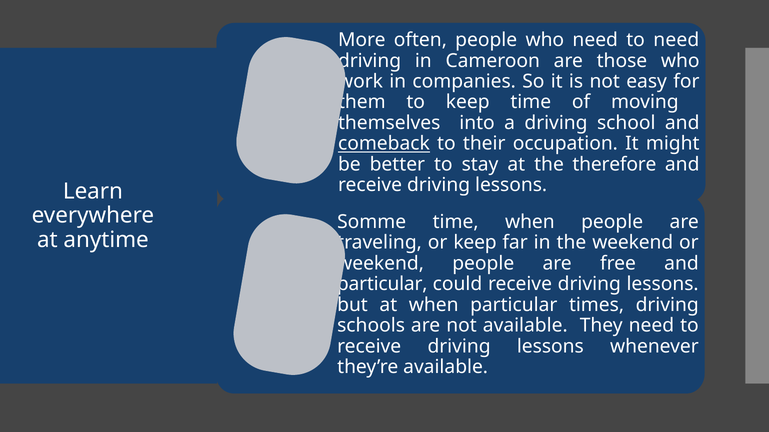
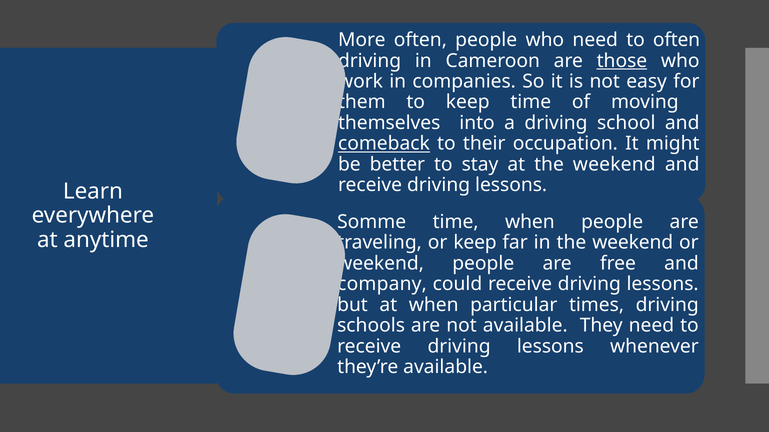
to need: need -> often
those underline: none -> present
at the therefore: therefore -> weekend
particular at (382, 284): particular -> company
